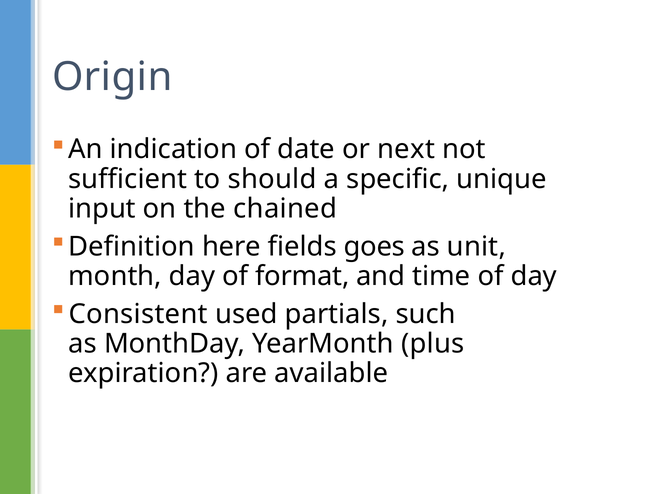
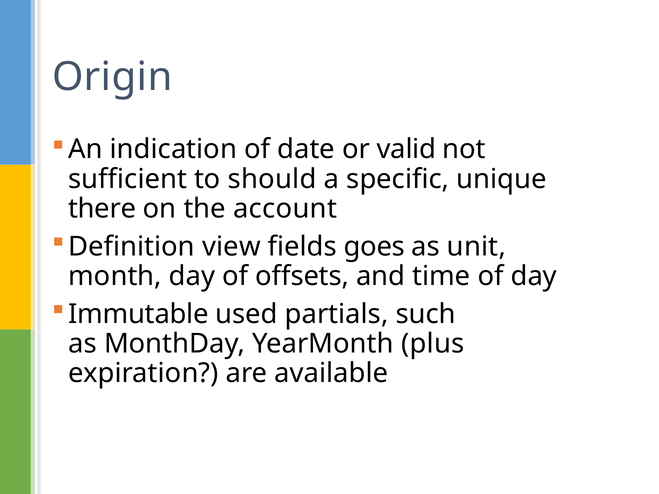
next: next -> valid
input: input -> there
chained: chained -> account
here: here -> view
format: format -> offsets
Consistent: Consistent -> Immutable
